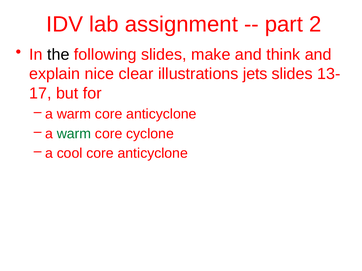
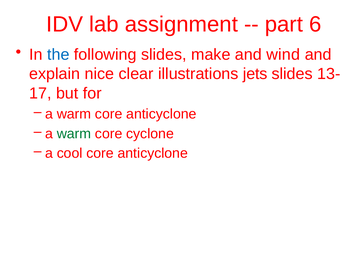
2: 2 -> 6
the colour: black -> blue
think: think -> wind
